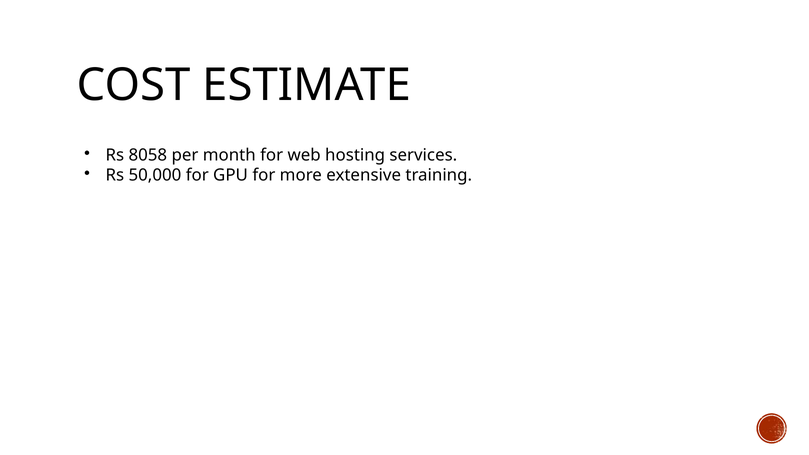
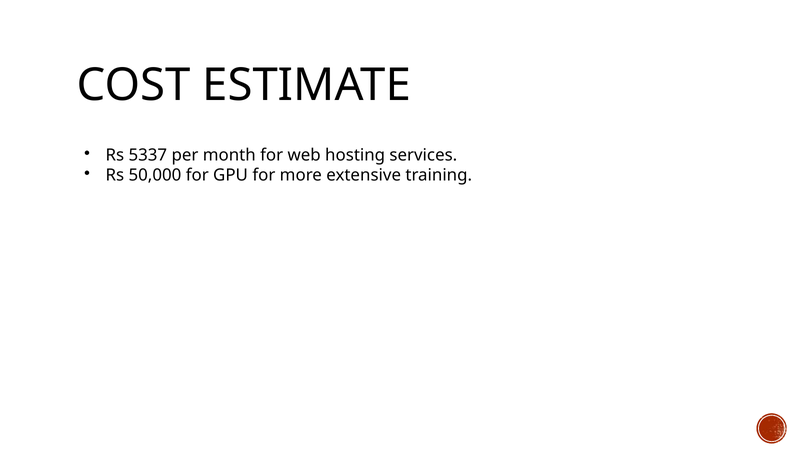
8058: 8058 -> 5337
